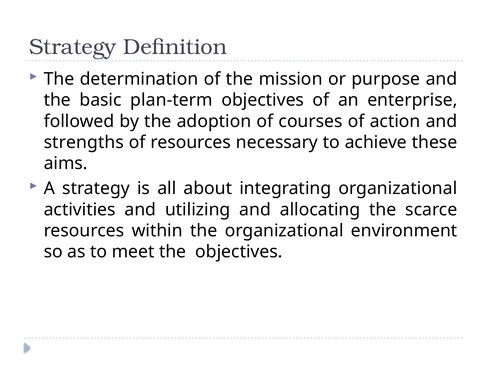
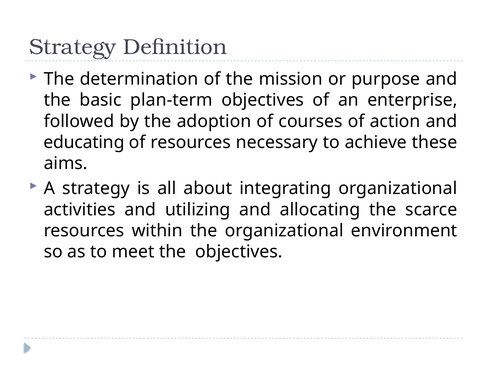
strengths: strengths -> educating
